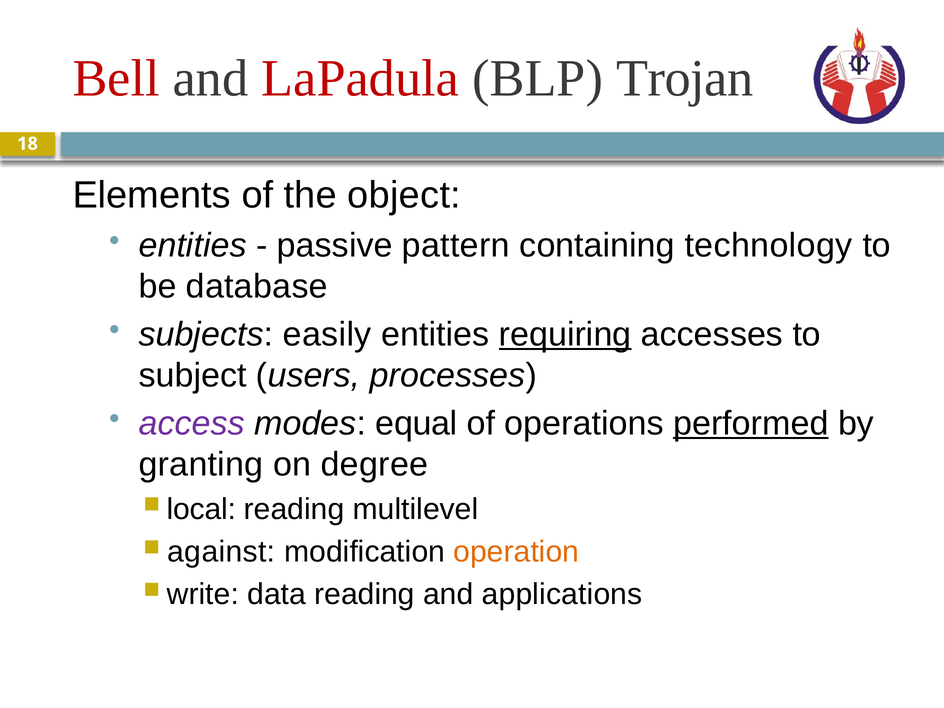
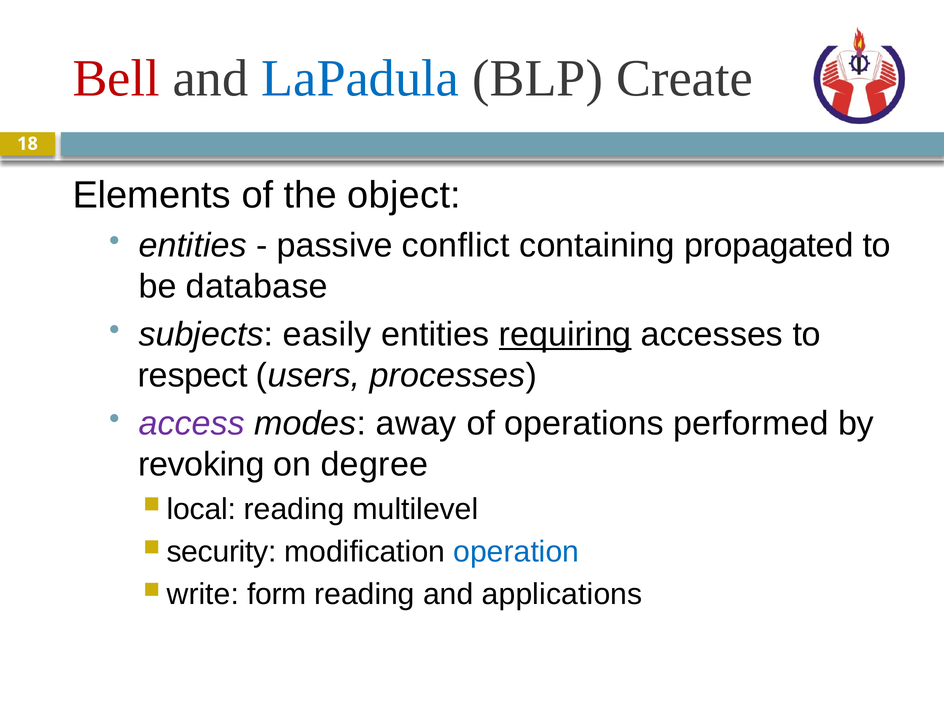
LaPadula colour: red -> blue
Trojan: Trojan -> Create
pattern: pattern -> conflict
technology: technology -> propagated
subject: subject -> respect
equal: equal -> away
performed underline: present -> none
granting: granting -> revoking
against: against -> security
operation colour: orange -> blue
data: data -> form
